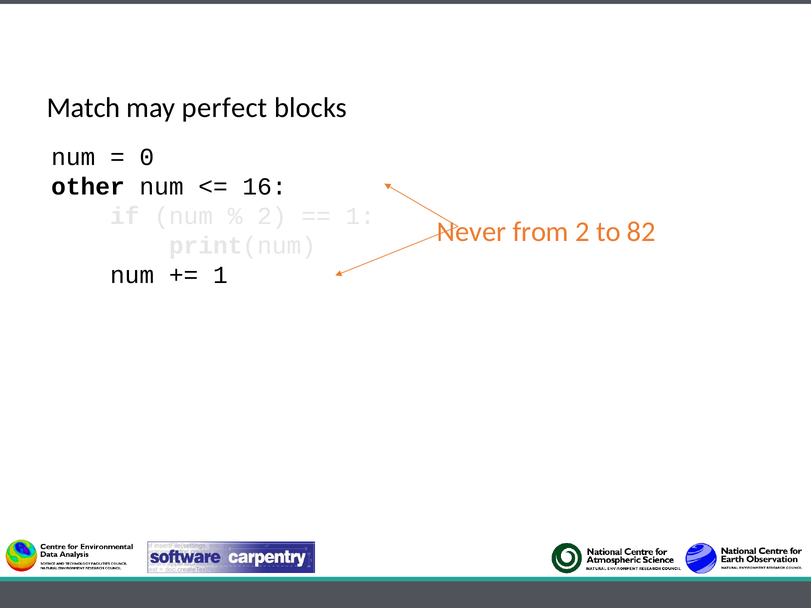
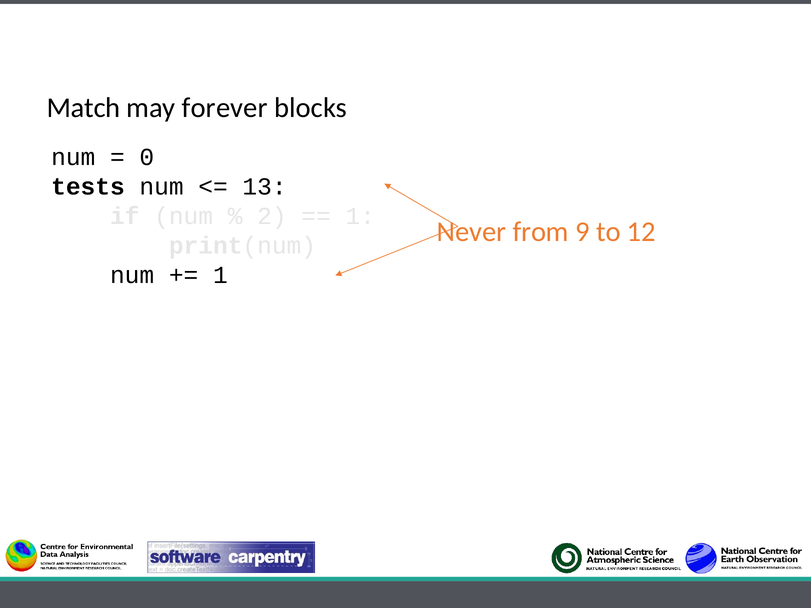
perfect: perfect -> forever
other: other -> tests
16: 16 -> 13
from 2: 2 -> 9
82: 82 -> 12
